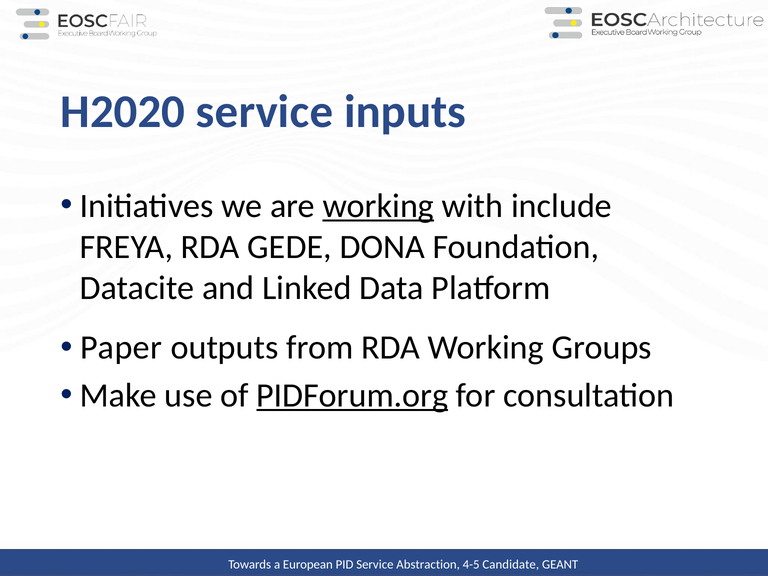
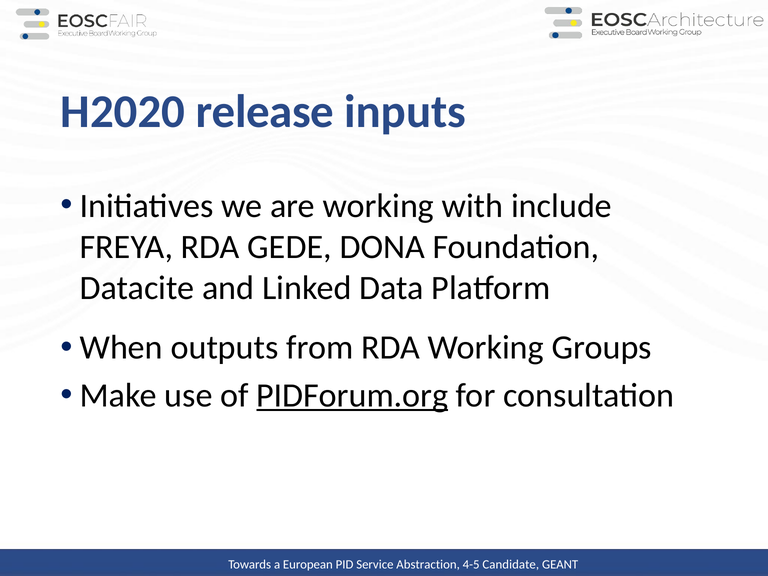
H2020 service: service -> release
working at (378, 206) underline: present -> none
Paper: Paper -> When
